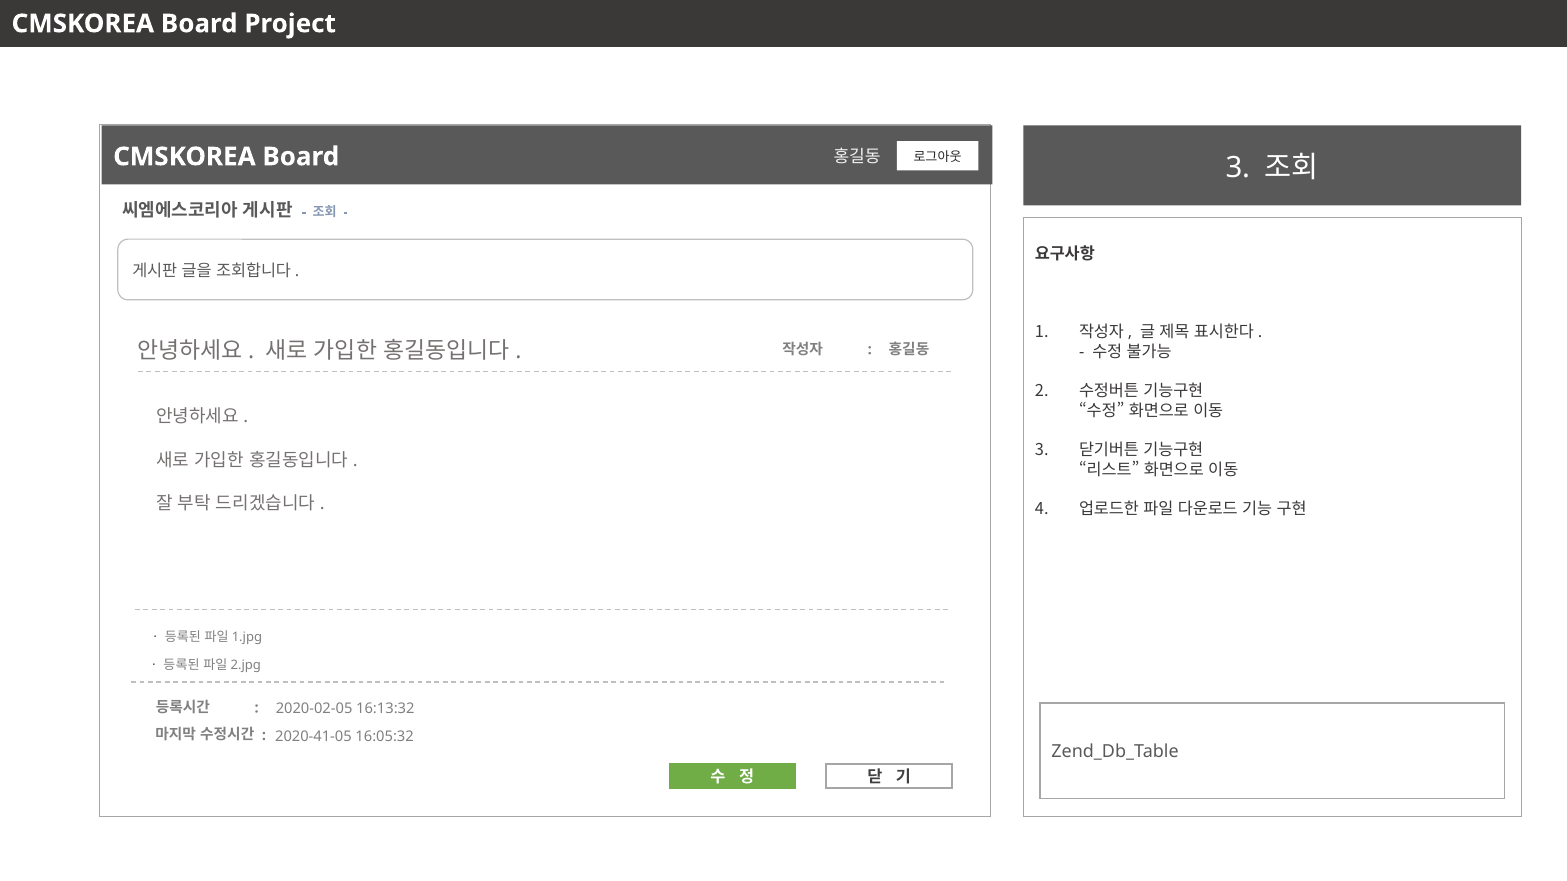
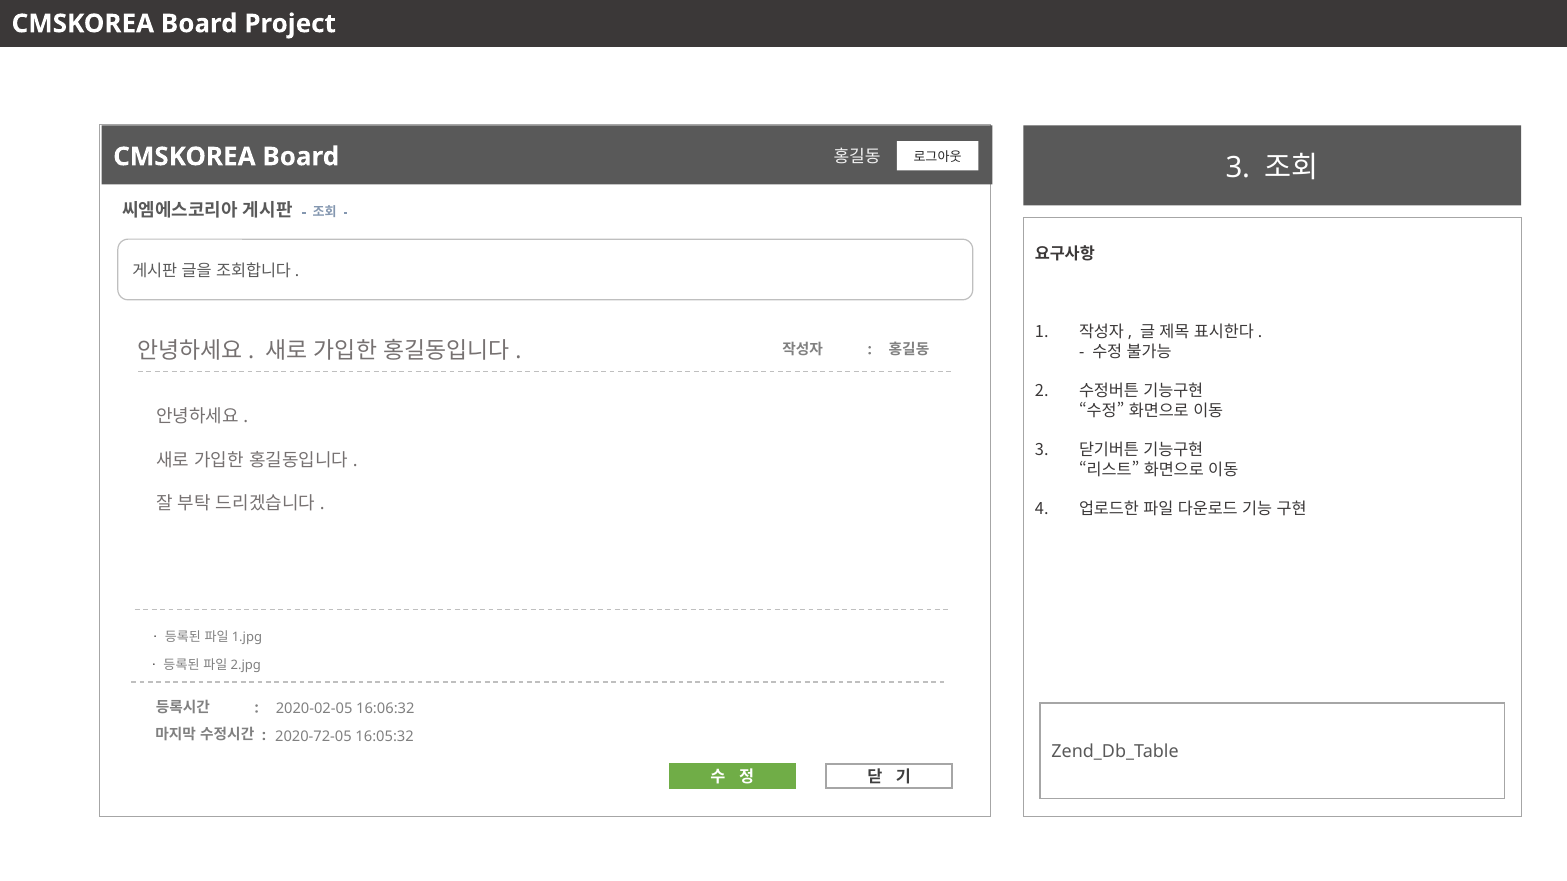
16:13:32: 16:13:32 -> 16:06:32
2020-41-05: 2020-41-05 -> 2020-72-05
